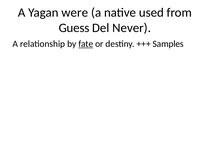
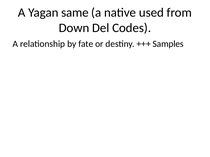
were: were -> same
Guess: Guess -> Down
Never: Never -> Codes
fate underline: present -> none
